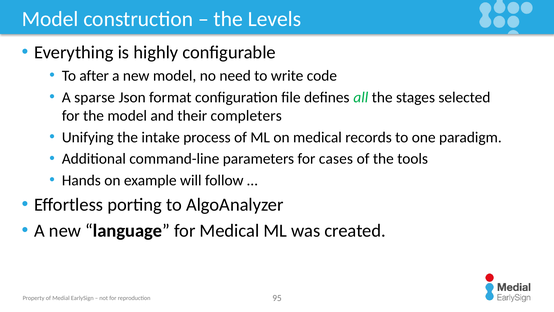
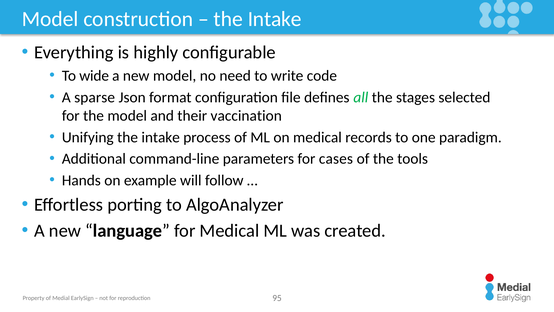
Levels at (274, 19): Levels -> Intake
after: after -> wide
completers: completers -> vaccination
